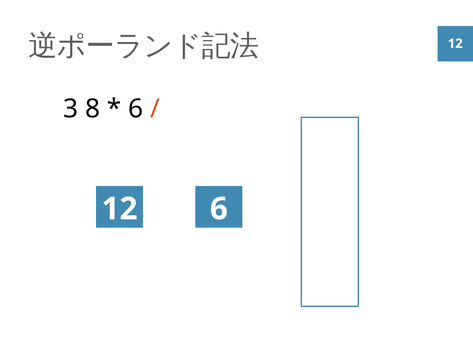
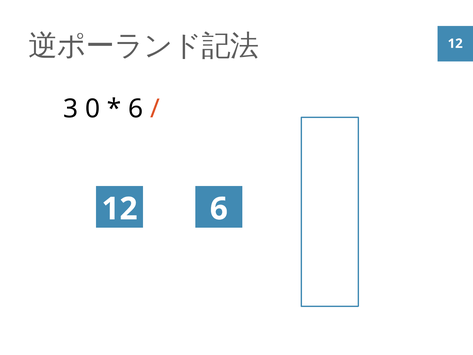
8: 8 -> 0
